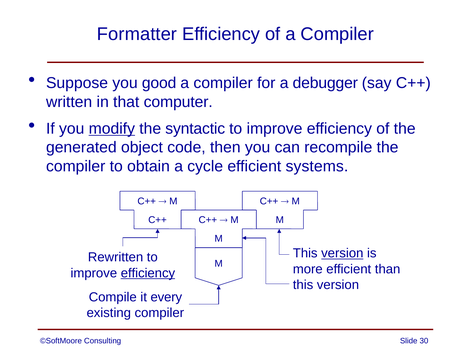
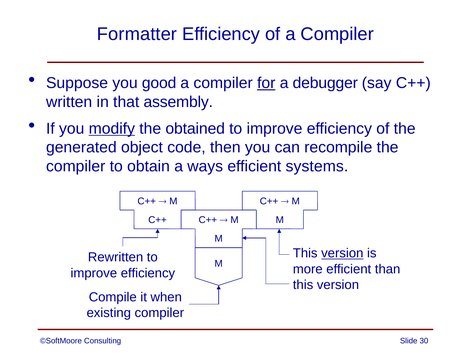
for underline: none -> present
computer: computer -> assembly
syntactic: syntactic -> obtained
cycle: cycle -> ways
efficiency at (148, 273) underline: present -> none
every: every -> when
